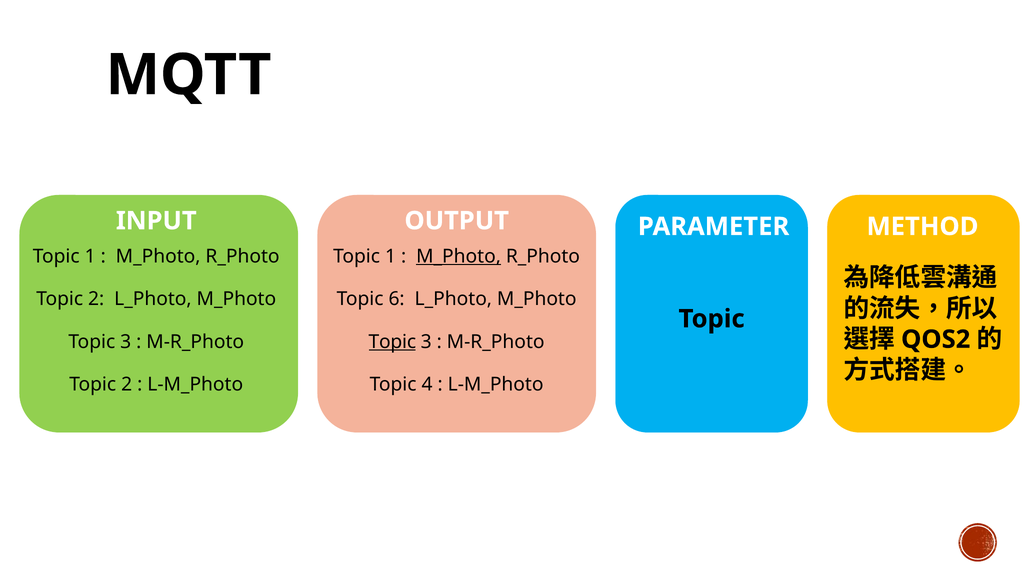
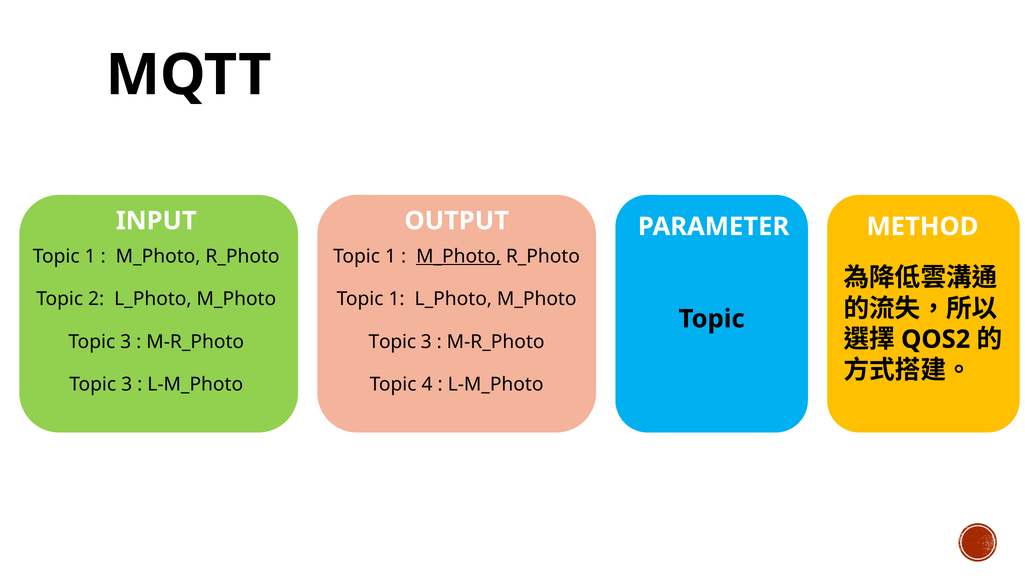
6 at (397, 299): 6 -> 1
Topic at (392, 342) underline: present -> none
2 at (127, 385): 2 -> 3
